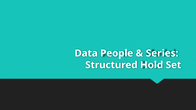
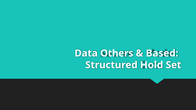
People: People -> Others
Series: Series -> Based
